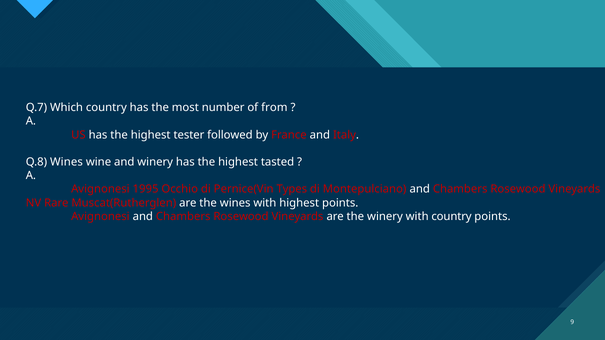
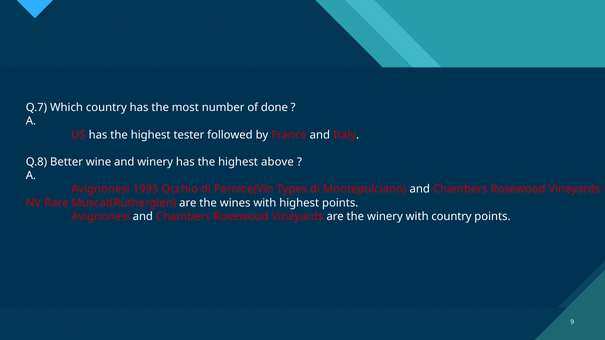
from: from -> done
Q.8 Wines: Wines -> Better
tasted: tasted -> above
